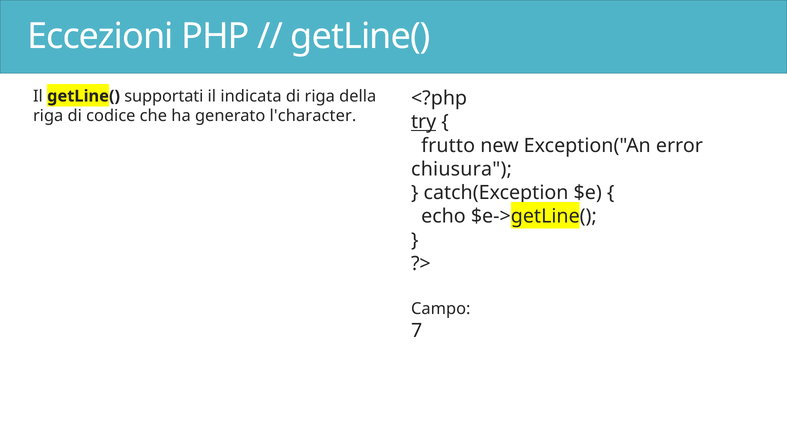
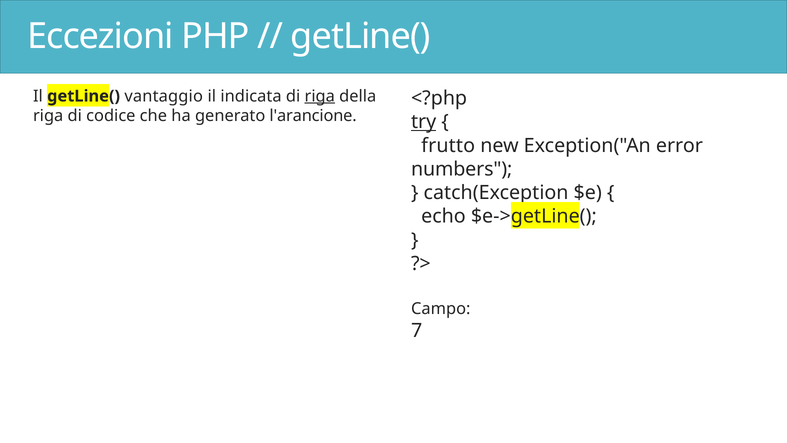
supportati: supportati -> vantaggio
riga at (320, 96) underline: none -> present
l'character: l'character -> l'arancione
chiusura: chiusura -> numbers
